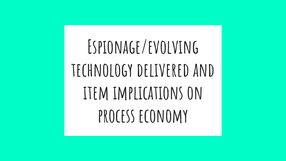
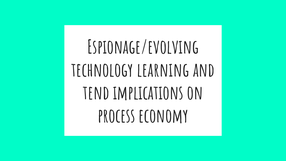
delivered: delivered -> learning
item: item -> tend
